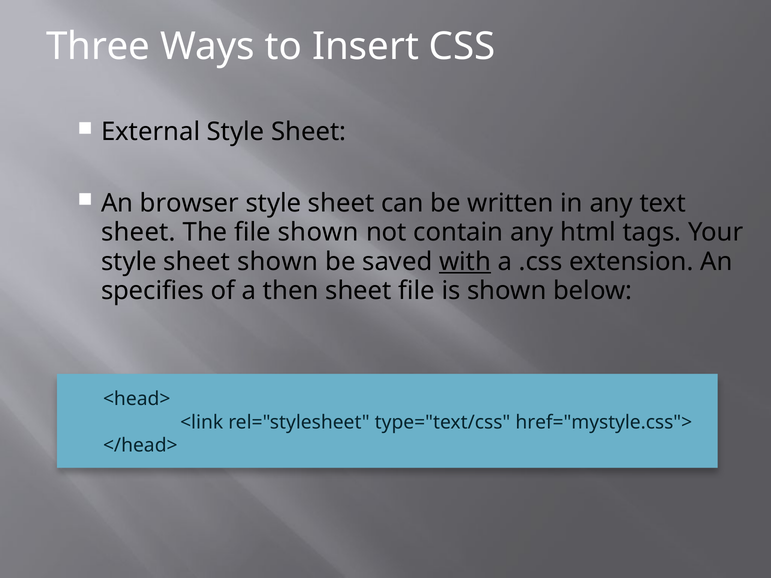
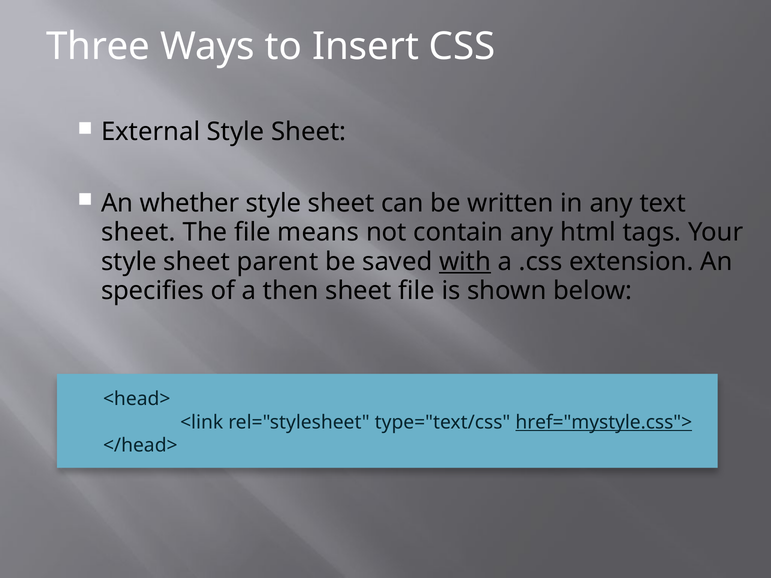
browser: browser -> whether
file shown: shown -> means
sheet shown: shown -> parent
href="mystyle.css"> underline: none -> present
